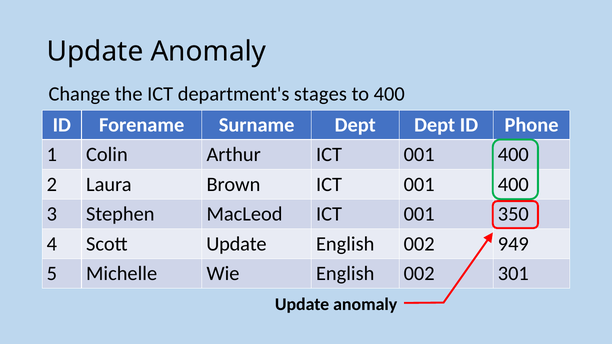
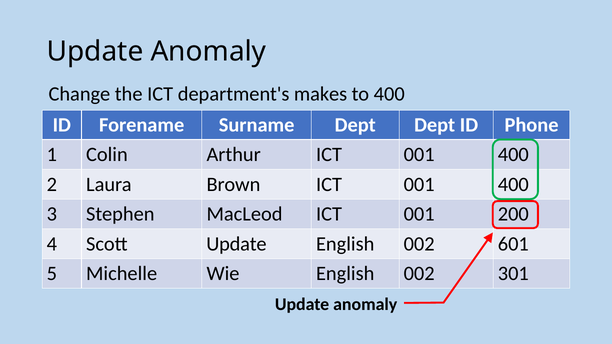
stages: stages -> makes
350: 350 -> 200
949: 949 -> 601
